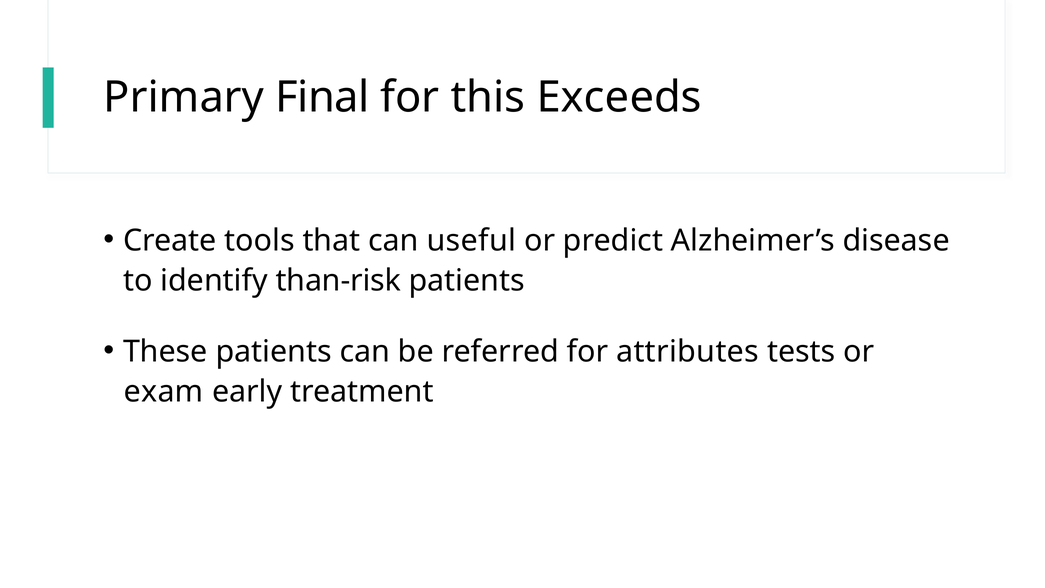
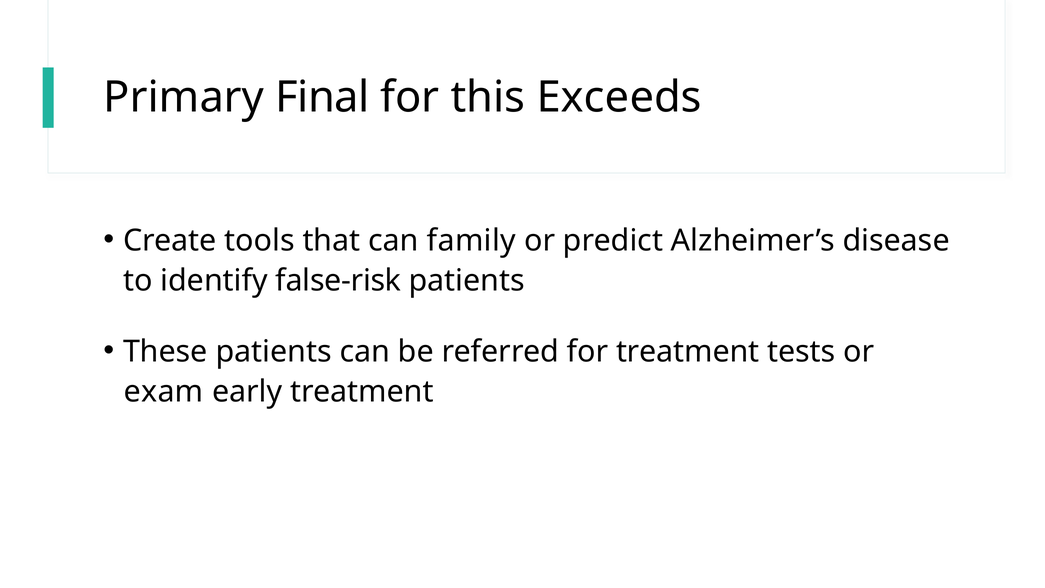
useful: useful -> family
than-risk: than-risk -> false-risk
for attributes: attributes -> treatment
